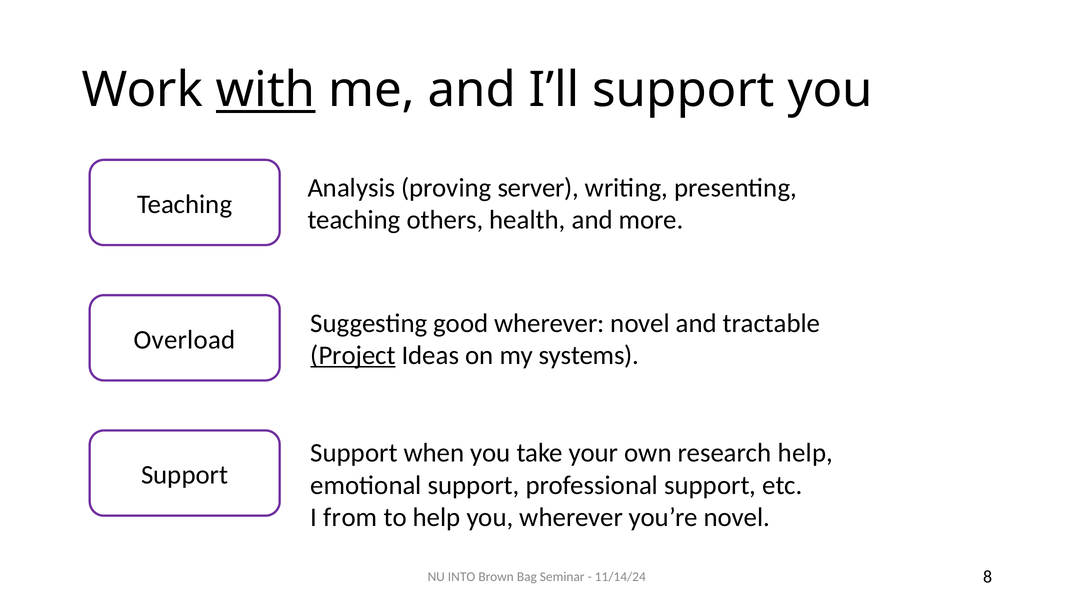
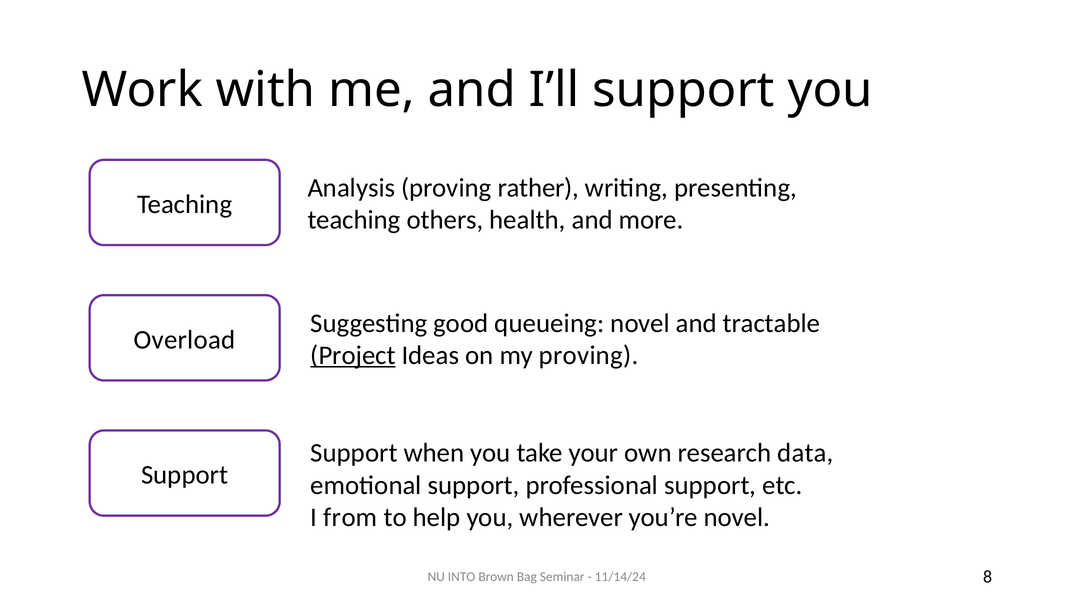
with underline: present -> none
server: server -> rather
good wherever: wherever -> queueing
my systems: systems -> proving
research help: help -> data
